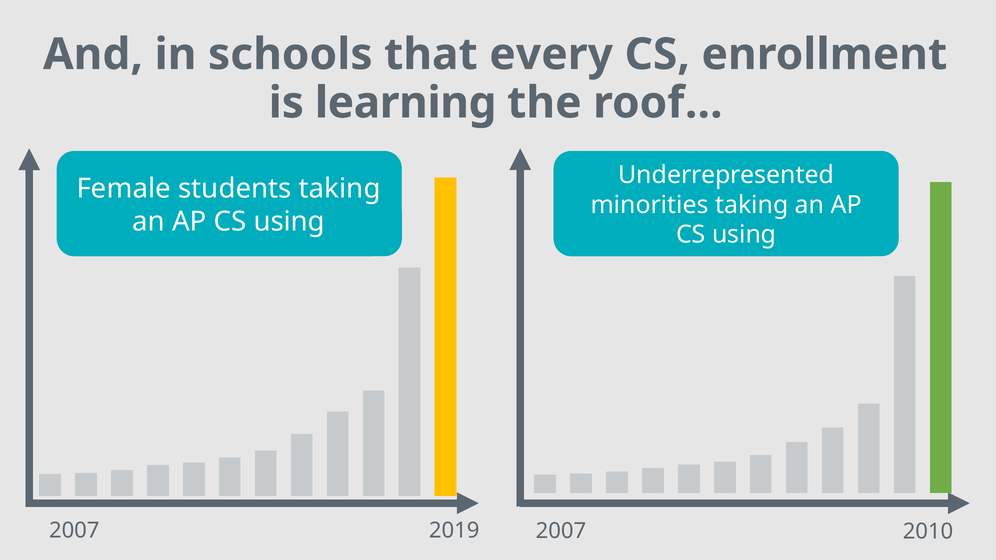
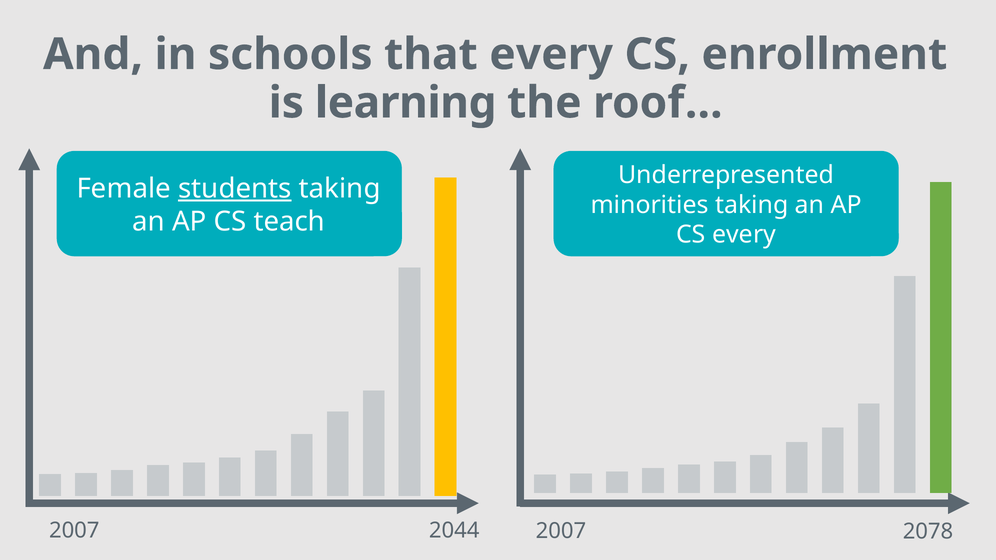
students underline: none -> present
using at (289, 222): using -> teach
using at (744, 235): using -> every
2019: 2019 -> 2044
2010: 2010 -> 2078
